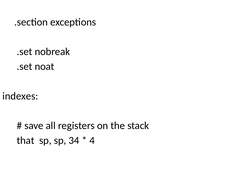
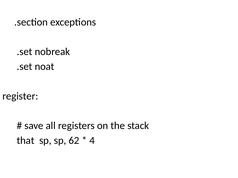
indexes: indexes -> register
34: 34 -> 62
